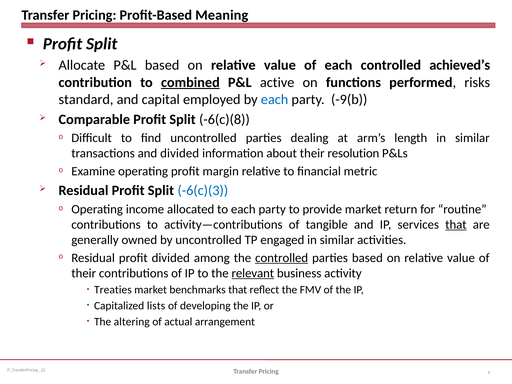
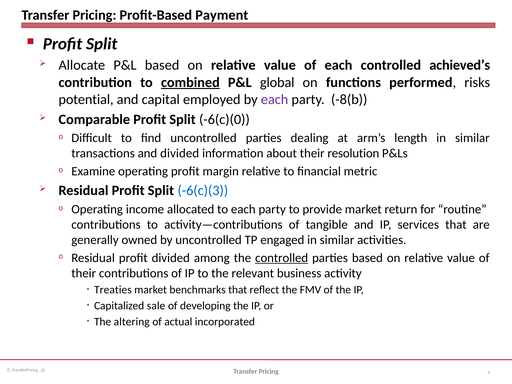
Meaning: Meaning -> Payment
active: active -> global
standard: standard -> potential
each at (275, 99) colour: blue -> purple
-9(b: -9(b -> -8(b
-6(c)(8: -6(c)(8 -> -6(c)(0
that at (456, 225) underline: present -> none
relevant underline: present -> none
lists: lists -> sale
arrangement: arrangement -> incorporated
